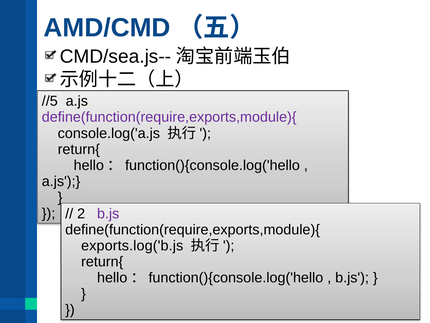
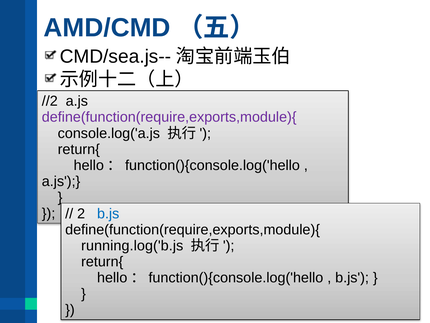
//5: //5 -> //2
b.js at (108, 213) colour: purple -> blue
exports.log('b.js: exports.log('b.js -> running.log('b.js
